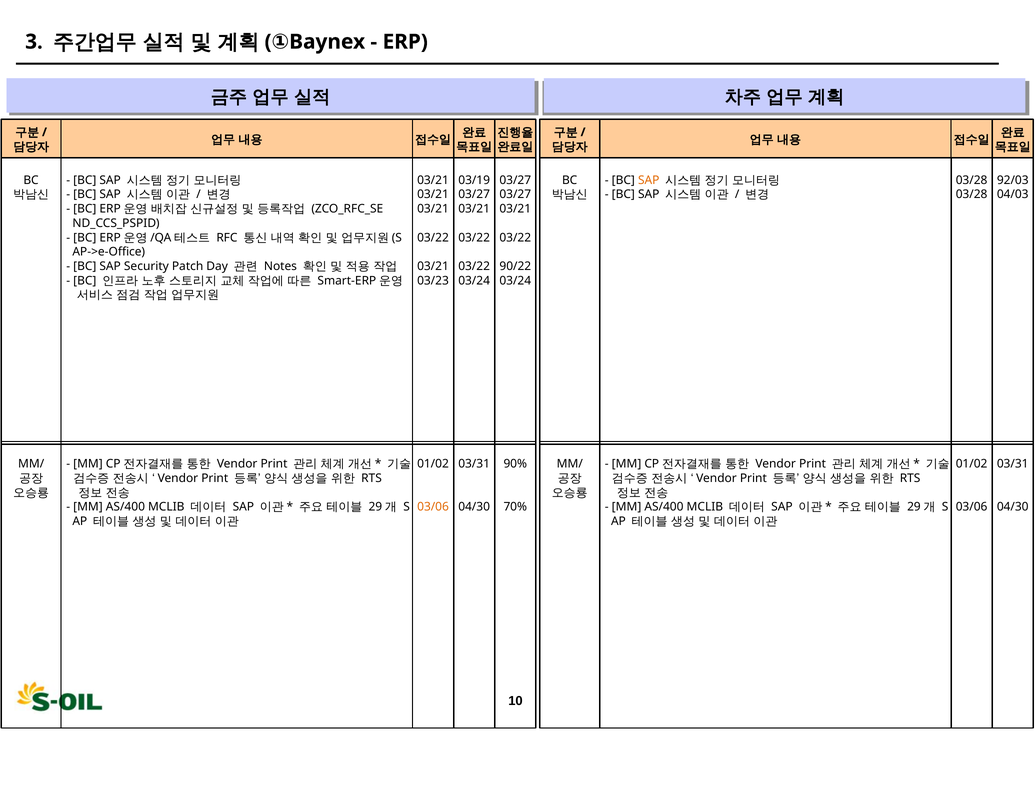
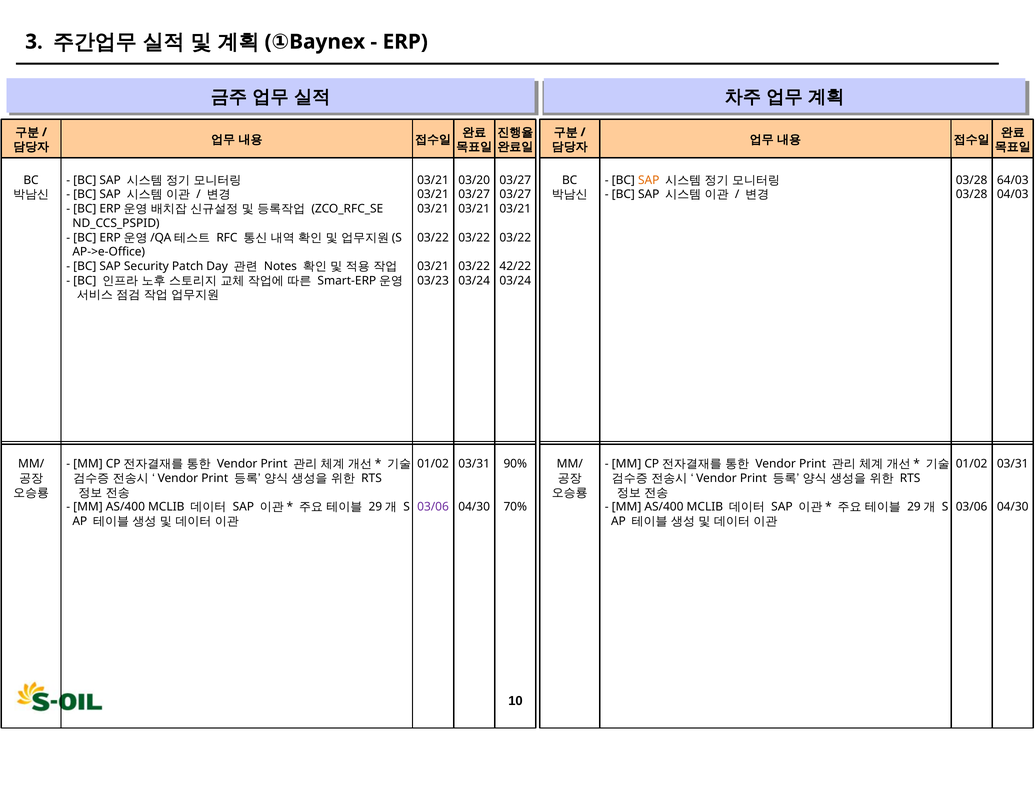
03/19: 03/19 -> 03/20
92/03: 92/03 -> 64/03
90/22: 90/22 -> 42/22
03/06 at (433, 507) colour: orange -> purple
